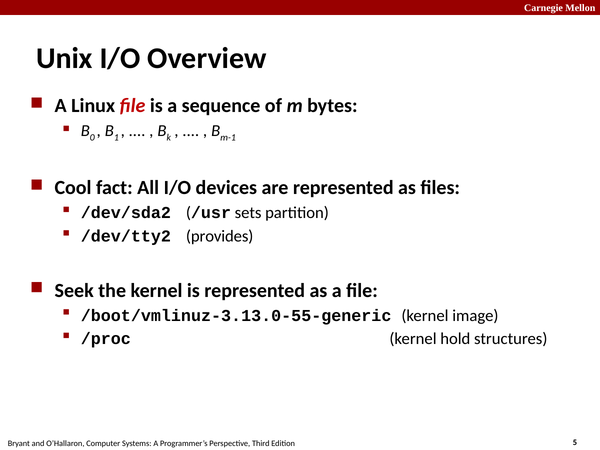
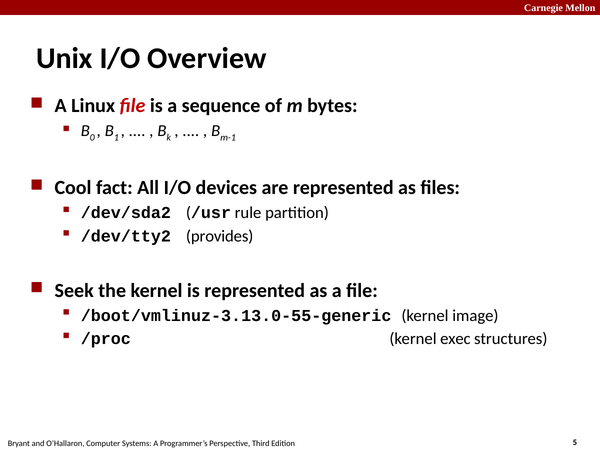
sets: sets -> rule
hold: hold -> exec
